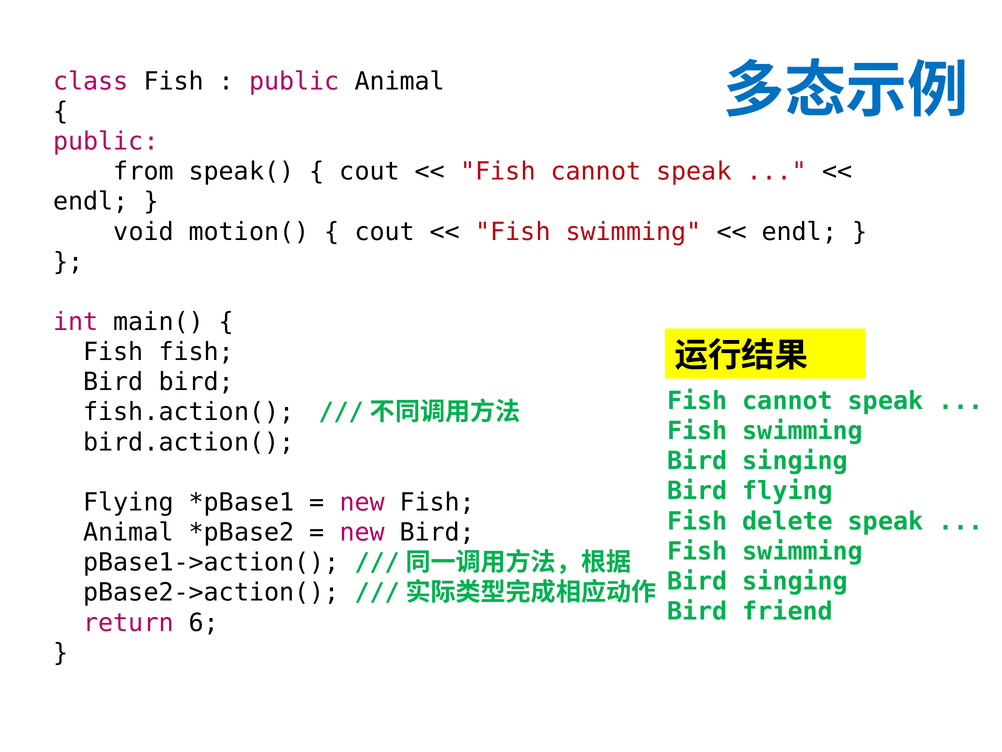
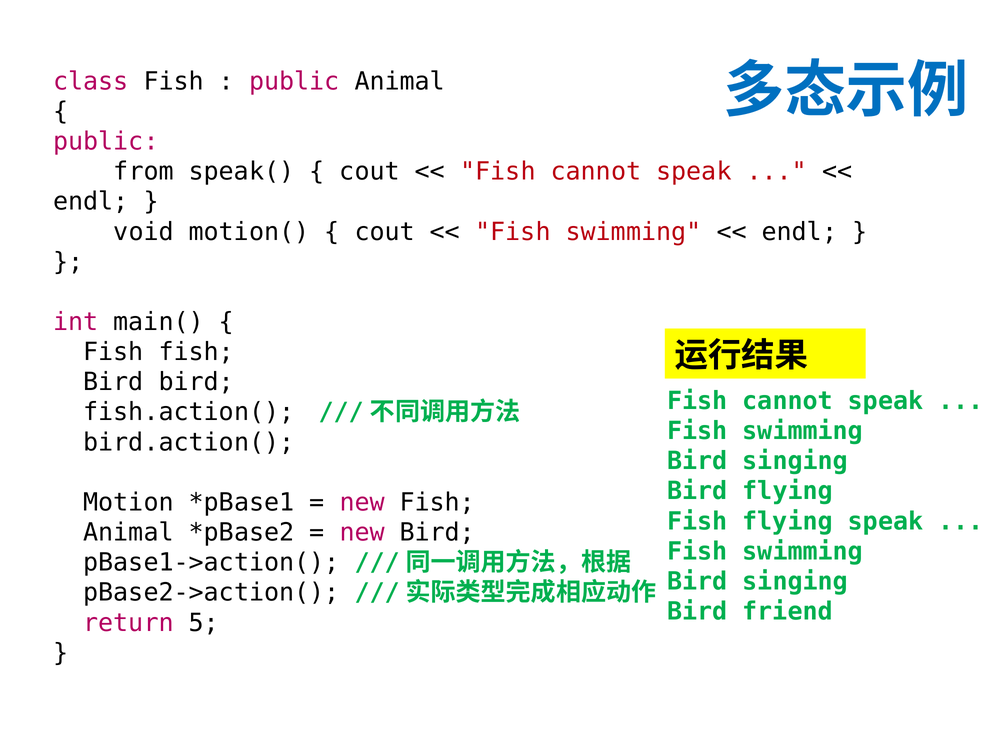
Flying at (128, 502): Flying -> Motion
Fish delete: delete -> flying
6: 6 -> 5
